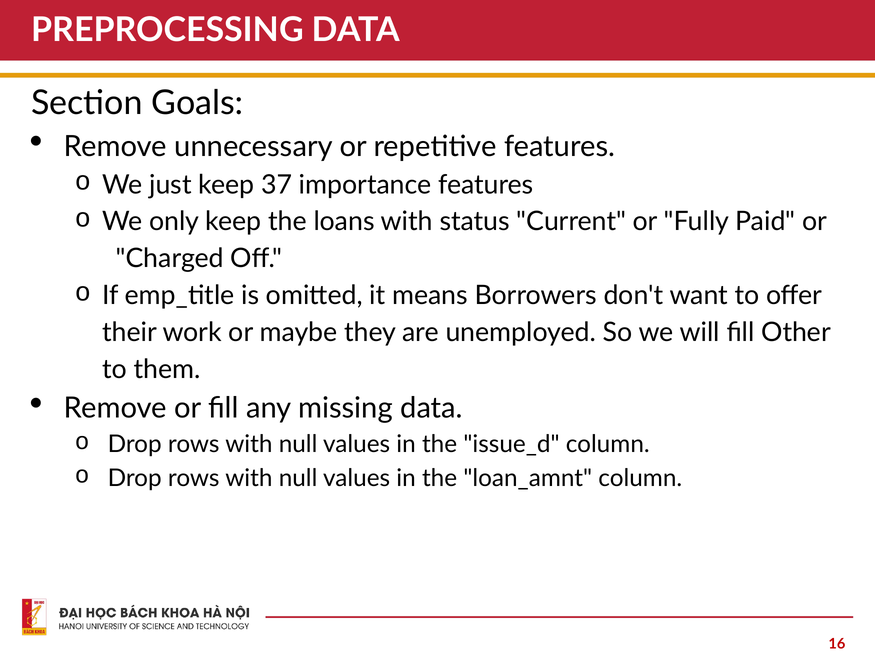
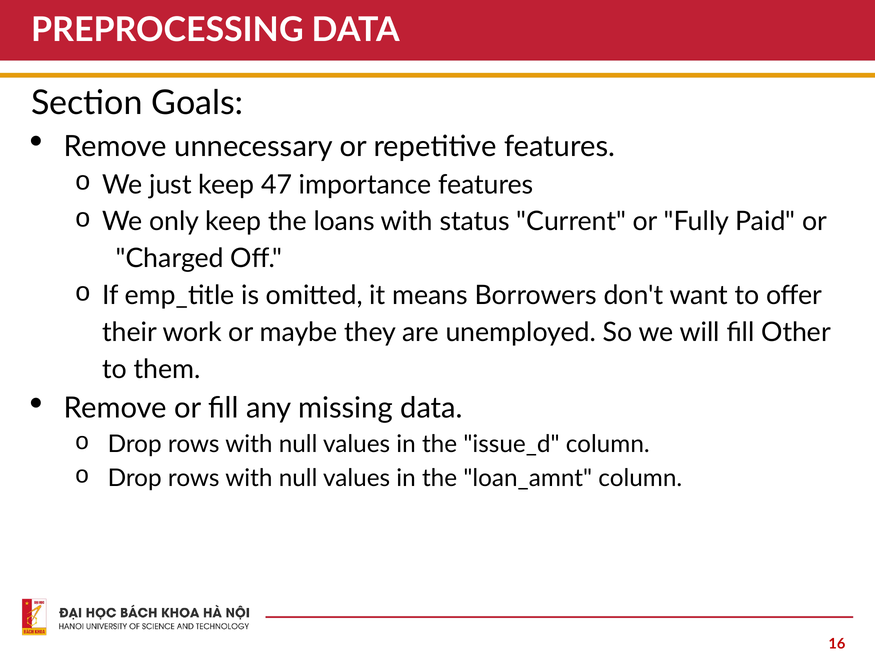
37: 37 -> 47
